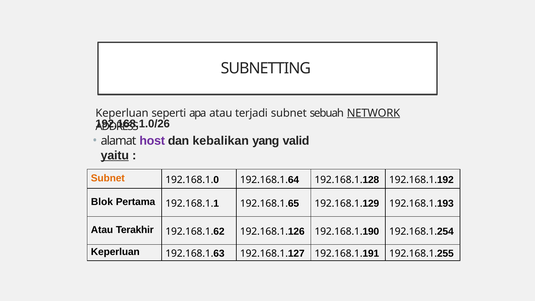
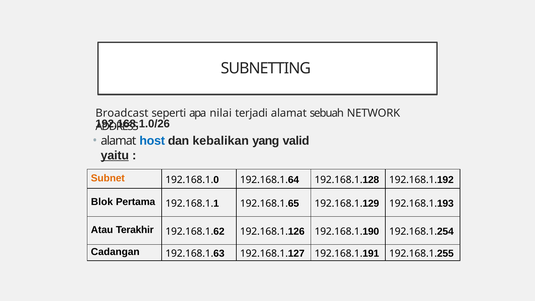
Keperluan at (122, 113): Keperluan -> Broadcast
apa atau: atau -> nilai
terjadi subnet: subnet -> alamat
NETWORK underline: present -> none
host colour: purple -> blue
Keperluan at (115, 252): Keperluan -> Cadangan
